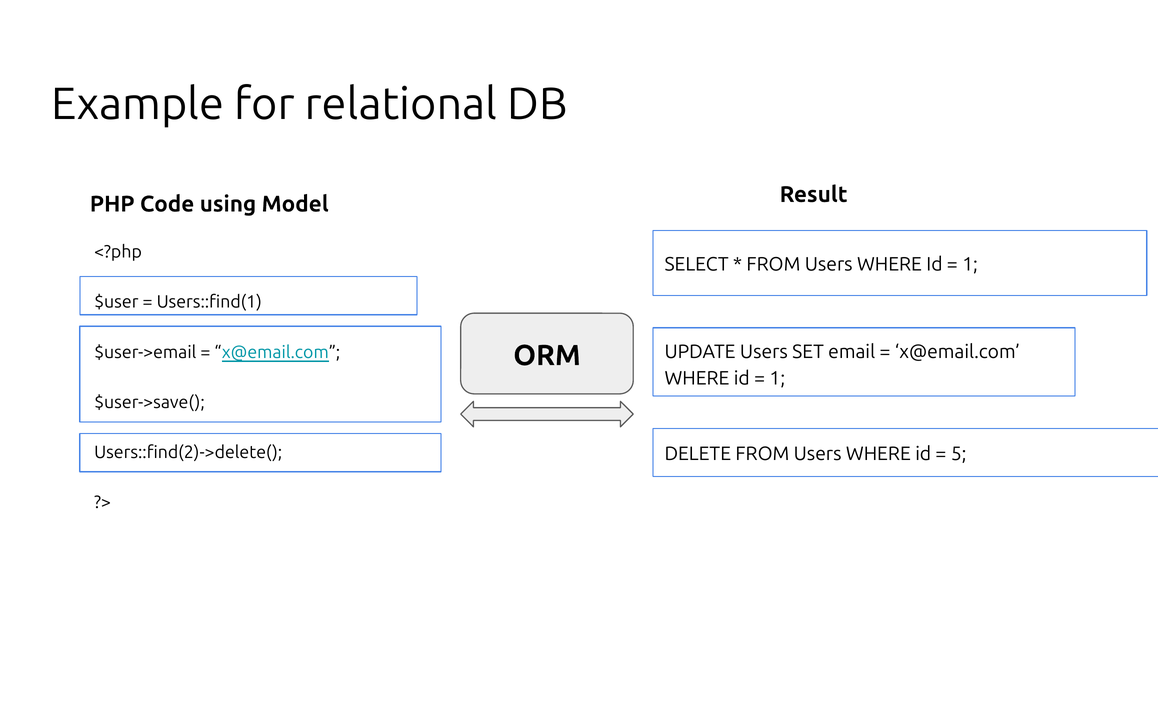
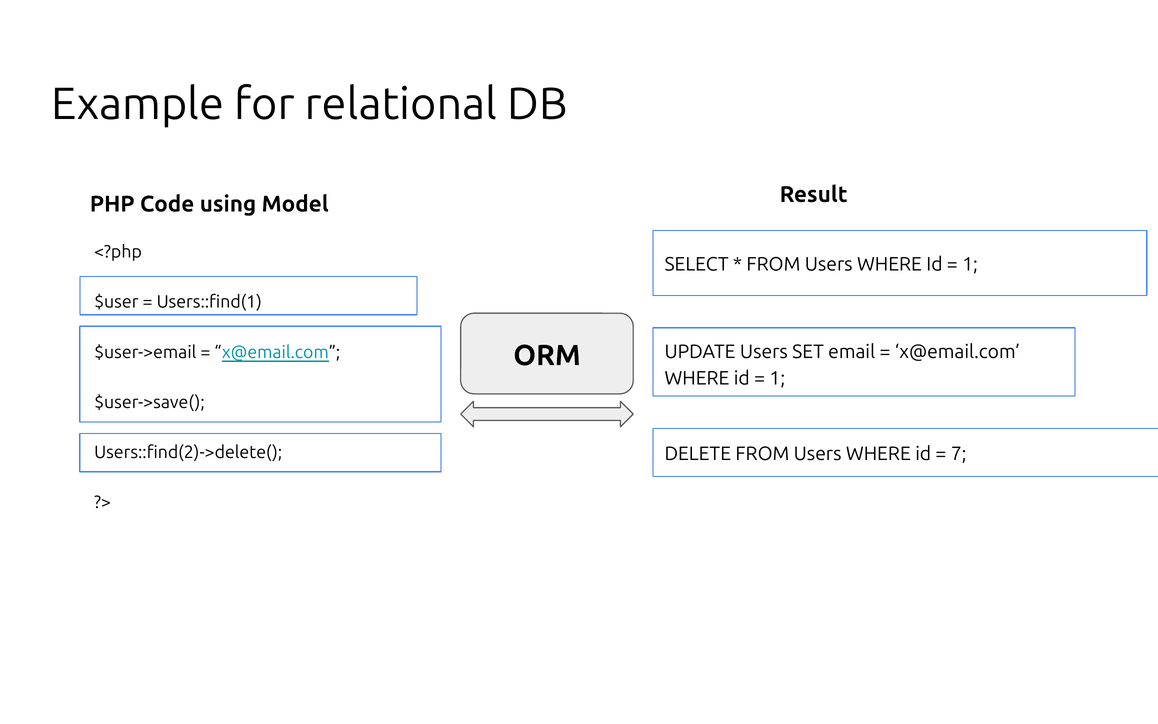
5: 5 -> 7
